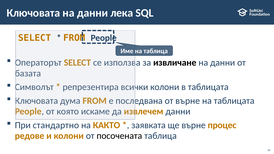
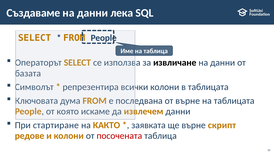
Ключовата at (33, 13): Ключовата -> Създаваме
стандартно: стандартно -> стартиране
процес: процес -> скрипт
посочената colour: black -> red
